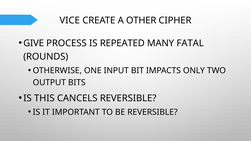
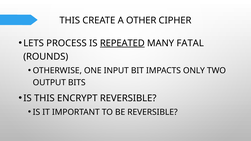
VICE at (70, 20): VICE -> THIS
GIVE: GIVE -> LETS
REPEATED underline: none -> present
CANCELS: CANCELS -> ENCRYPT
